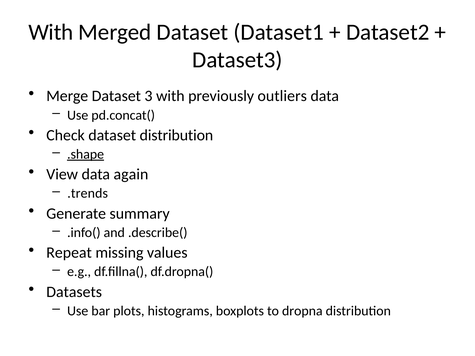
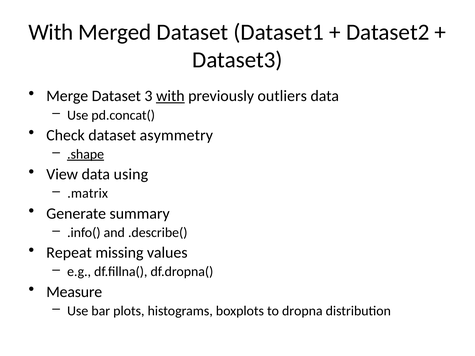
with at (170, 96) underline: none -> present
dataset distribution: distribution -> asymmetry
again: again -> using
.trends: .trends -> .matrix
Datasets: Datasets -> Measure
